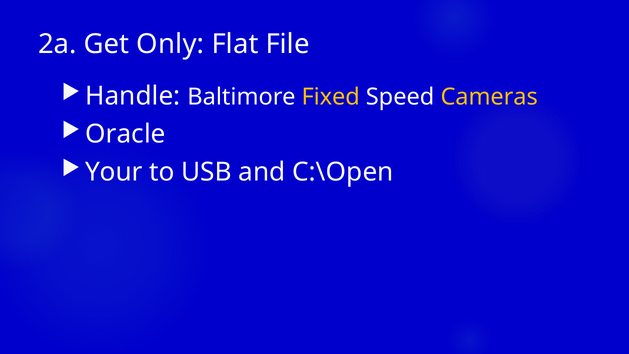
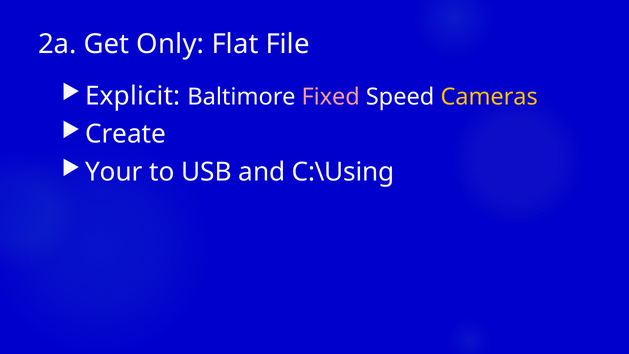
Handle: Handle -> Explicit
Fixed colour: yellow -> pink
Oracle: Oracle -> Create
C:\Open: C:\Open -> C:\Using
